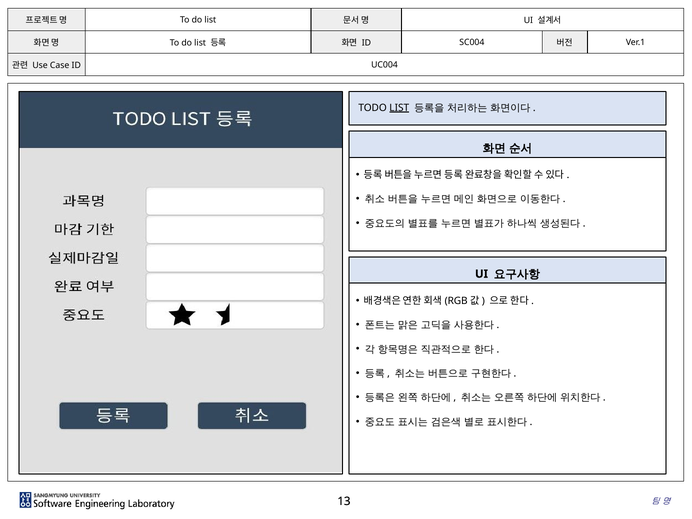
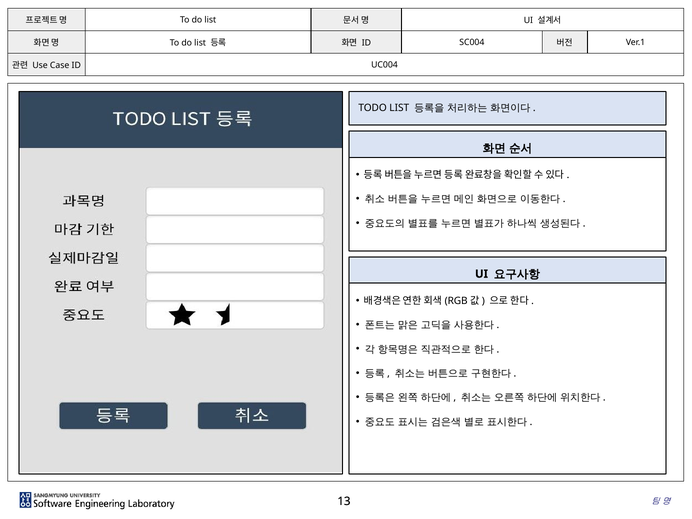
LIST at (399, 108) underline: present -> none
